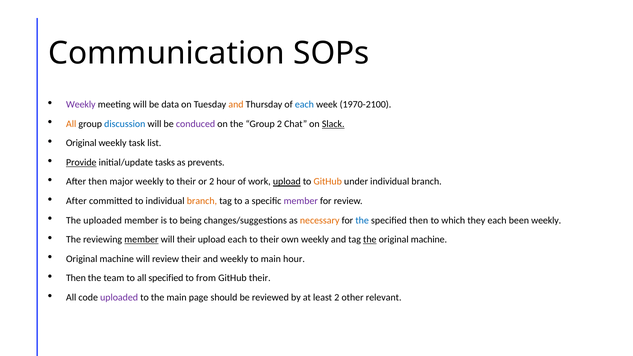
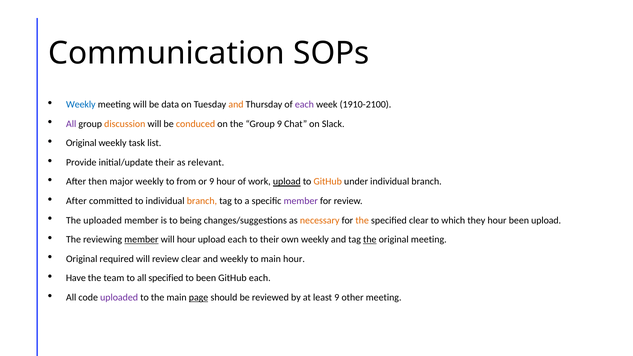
Weekly at (81, 105) colour: purple -> blue
each at (304, 105) colour: blue -> purple
1970-2100: 1970-2100 -> 1910-2100
All at (71, 124) colour: orange -> purple
discussion colour: blue -> orange
conduced colour: purple -> orange
Group 2: 2 -> 9
Slack underline: present -> none
Provide underline: present -> none
initial/update tasks: tasks -> their
prevents: prevents -> relevant
their at (186, 182): their -> from
or 2: 2 -> 9
the at (362, 220) colour: blue -> orange
specified then: then -> clear
they each: each -> hour
been weekly: weekly -> upload
will their: their -> hour
machine at (429, 240): machine -> meeting
machine at (117, 259): machine -> required
review their: their -> clear
Then at (76, 278): Then -> Have
to from: from -> been
GitHub their: their -> each
page underline: none -> present
least 2: 2 -> 9
other relevant: relevant -> meeting
